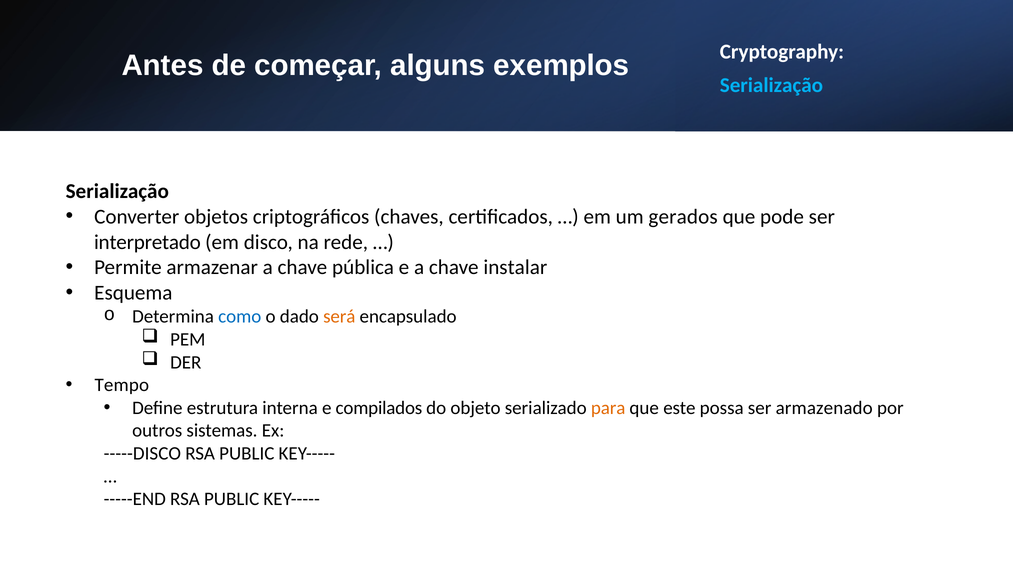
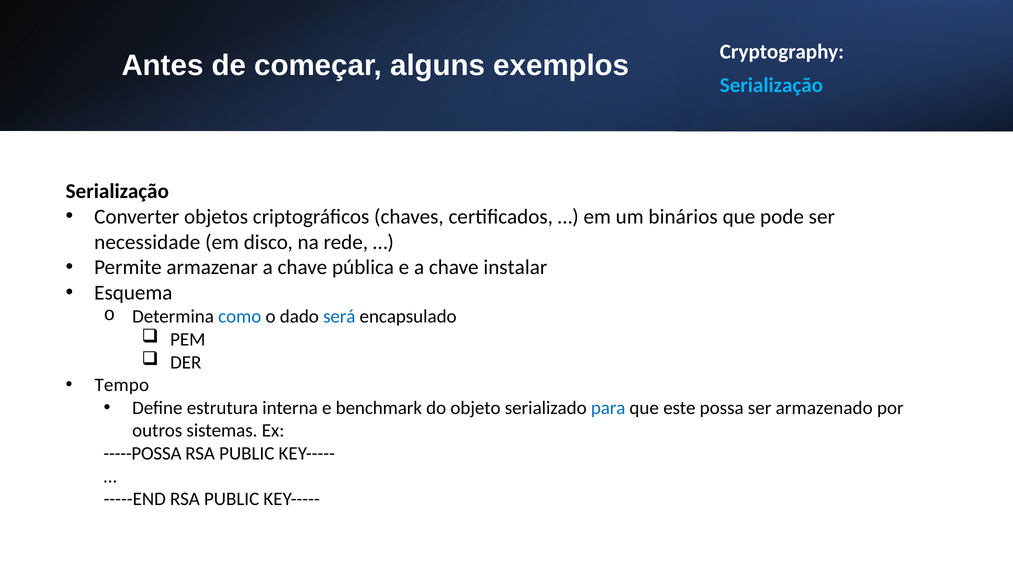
gerados: gerados -> binários
interpretado: interpretado -> necessidade
será colour: orange -> blue
compilados: compilados -> benchmark
para colour: orange -> blue
-----DISCO: -----DISCO -> -----POSSA
